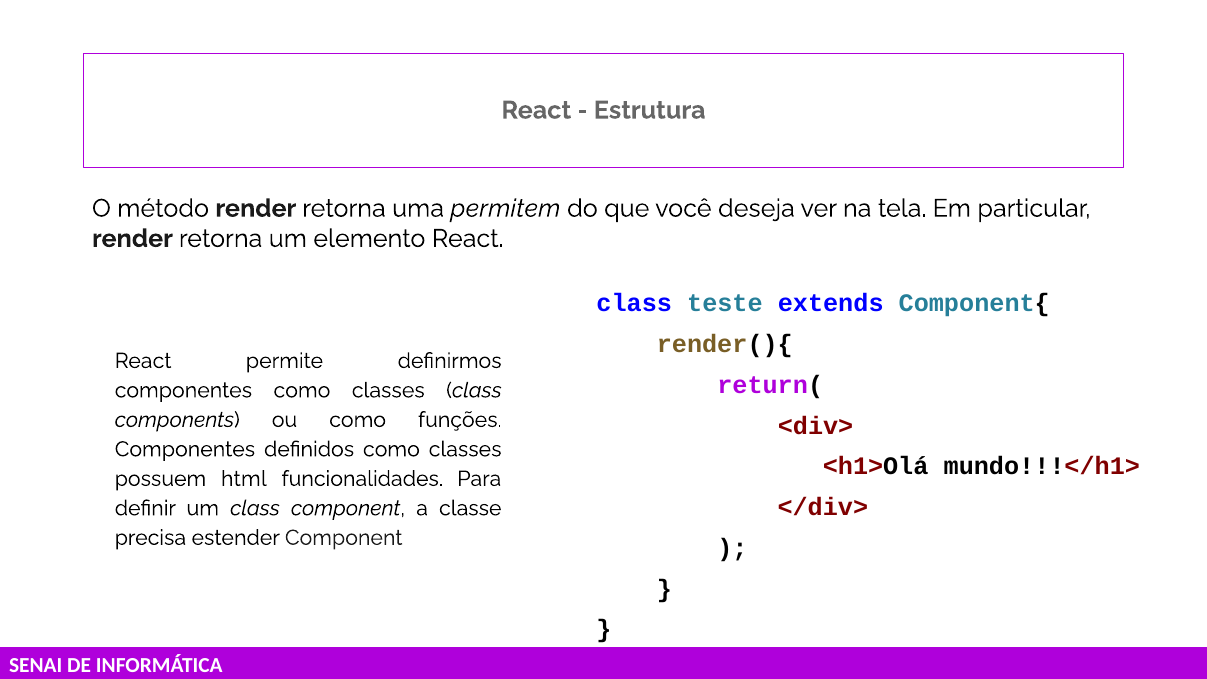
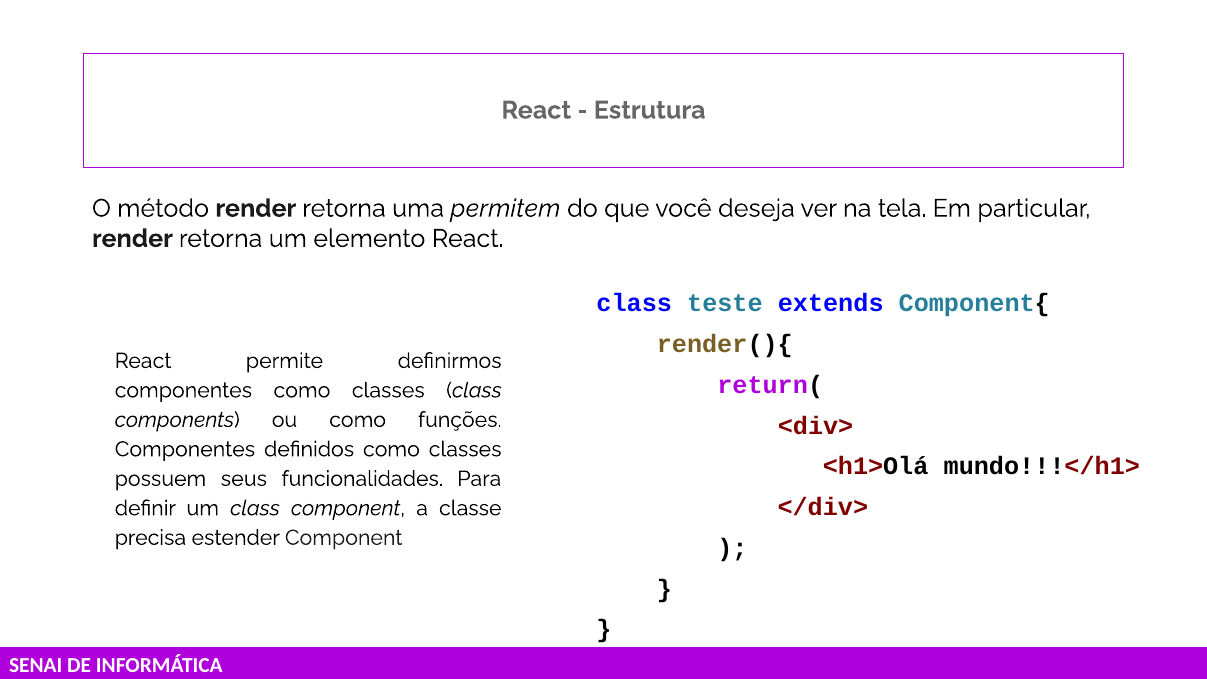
html: html -> seus
